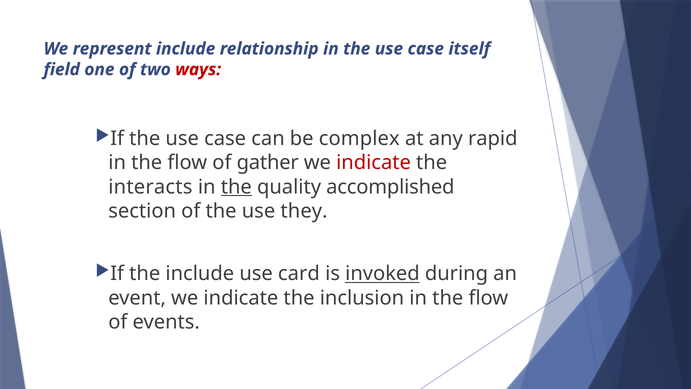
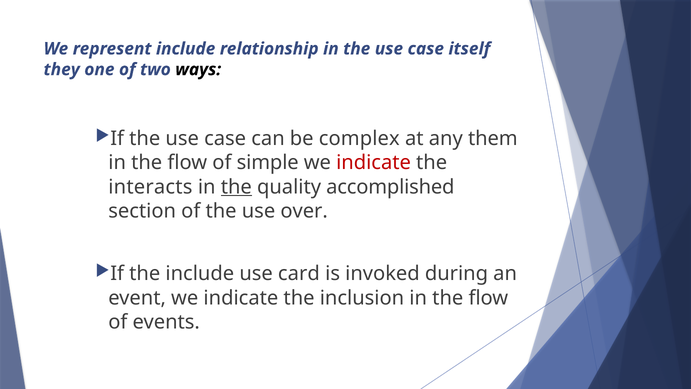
field: field -> they
ways colour: red -> black
rapid: rapid -> them
gather: gather -> simple
they: they -> over
invoked underline: present -> none
